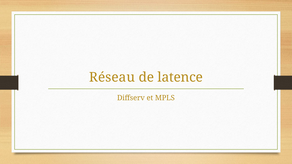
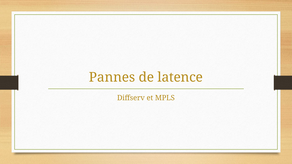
Réseau: Réseau -> Pannes
